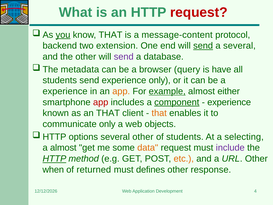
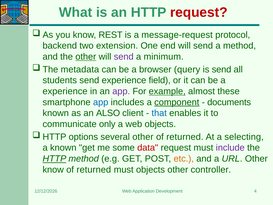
you underline: present -> none
know THAT: THAT -> REST
message-content: message-content -> message-request
send at (203, 46) underline: present -> none
a several: several -> method
other at (86, 57) underline: none -> present
database: database -> minimum
is have: have -> send
experience only: only -> field
app at (121, 91) colour: orange -> purple
either: either -> these
app at (101, 102) colour: red -> blue
experience at (229, 102): experience -> documents
an THAT: THAT -> ALSO
that at (159, 113) colour: orange -> blue
students at (185, 137): students -> returned
a almost: almost -> known
data colour: orange -> red
when at (53, 169): when -> know
must defines: defines -> objects
response: response -> controller
